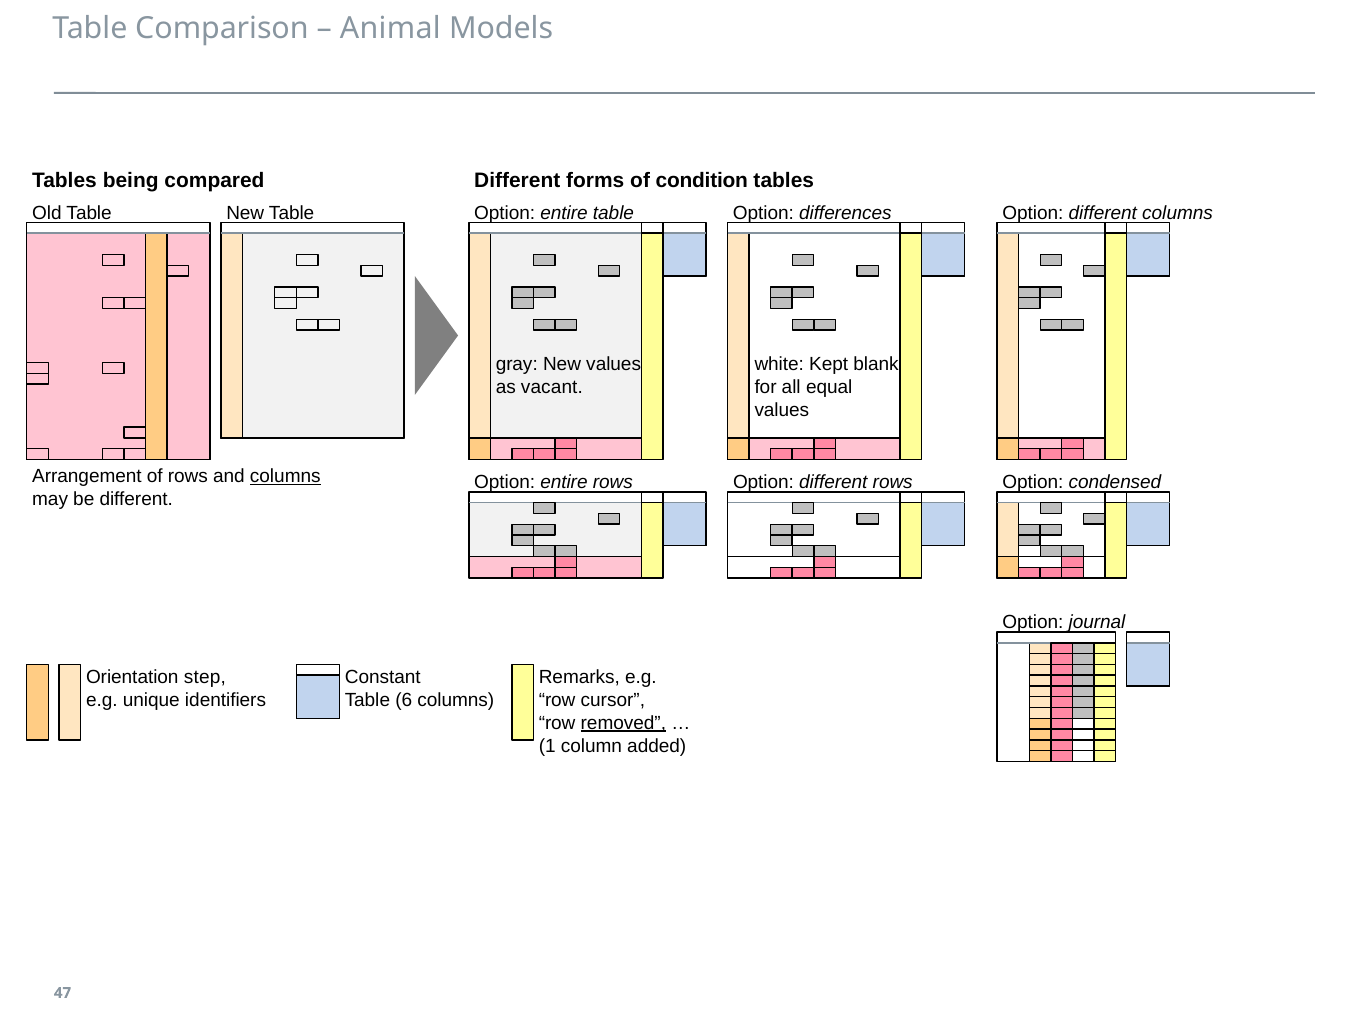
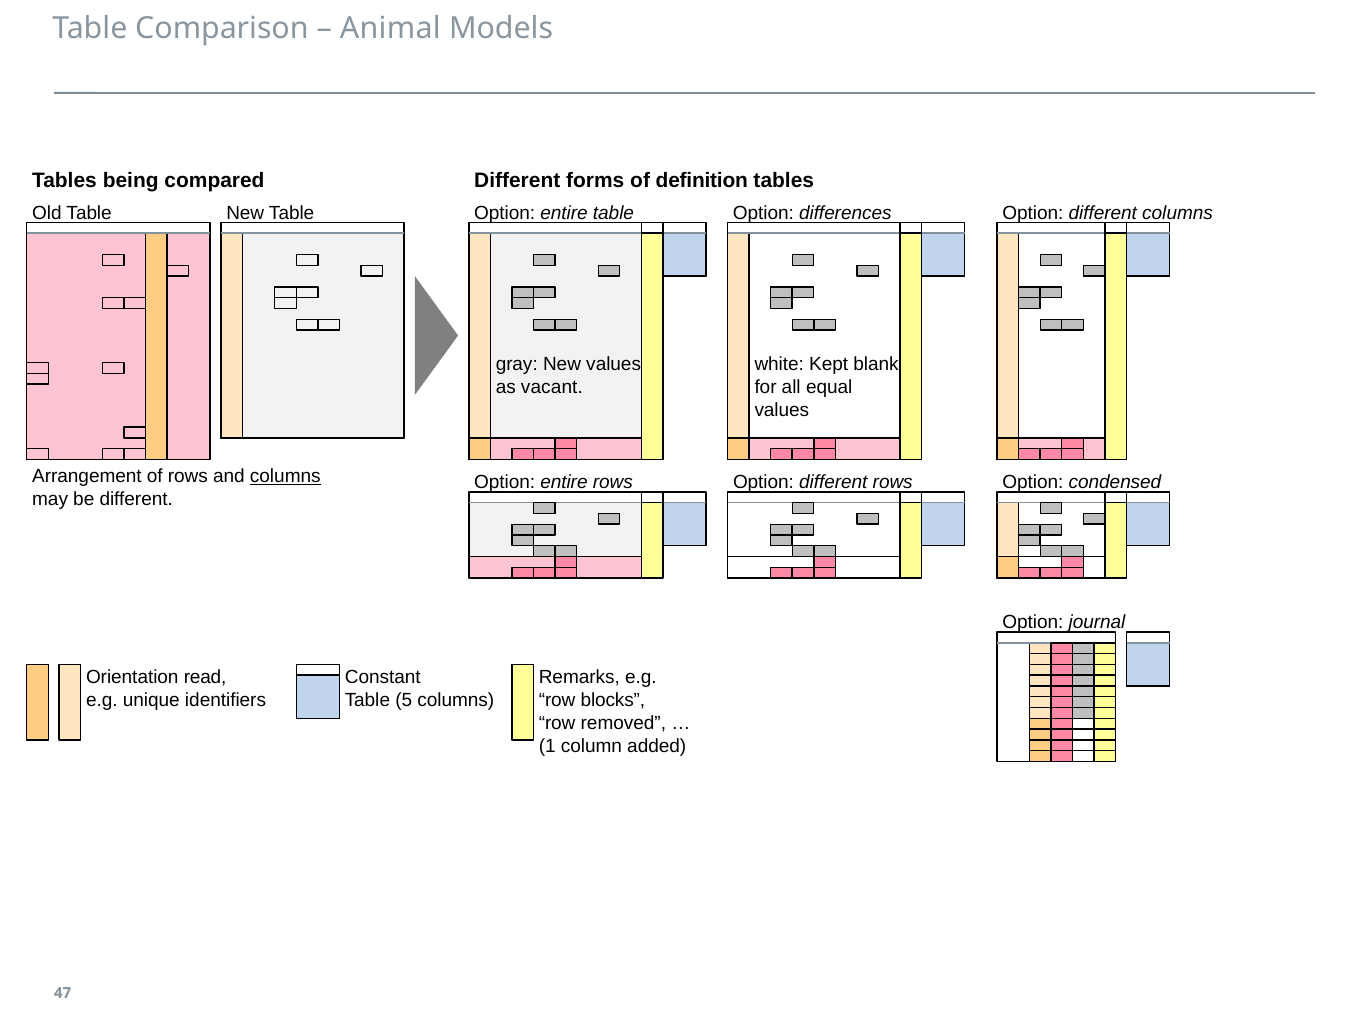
condition: condition -> definition
step: step -> read
6: 6 -> 5
cursor: cursor -> blocks
removed underline: present -> none
